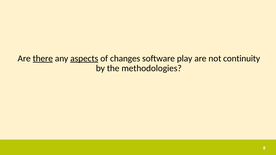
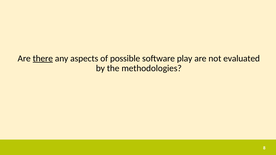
aspects underline: present -> none
changes: changes -> possible
continuity: continuity -> evaluated
